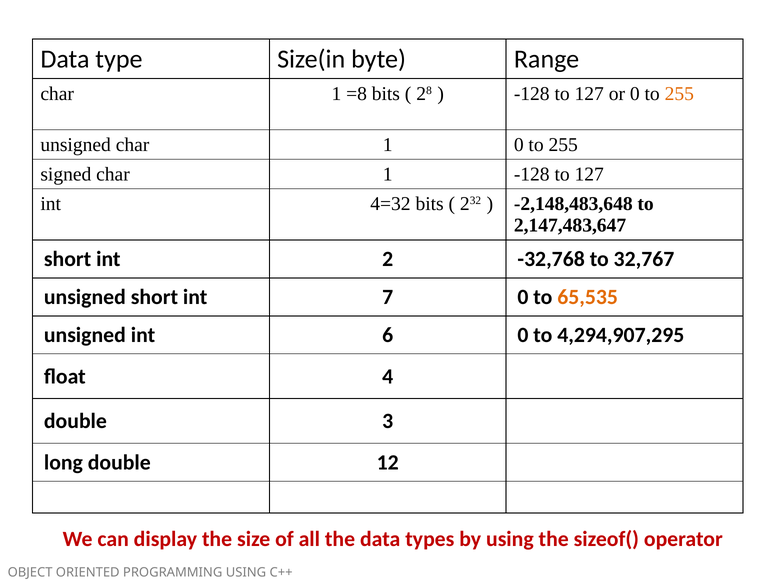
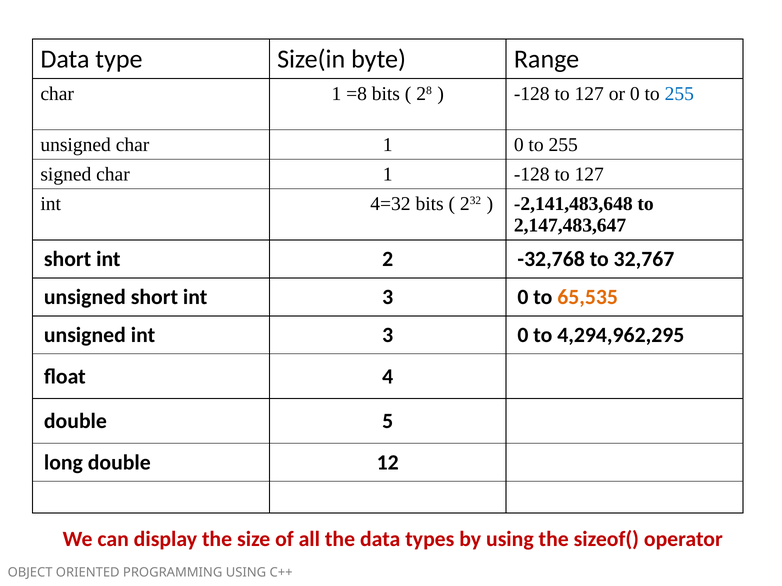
255 at (679, 94) colour: orange -> blue
-2,148,483,648: -2,148,483,648 -> -2,141,483,648
short int 7: 7 -> 3
unsigned int 6: 6 -> 3
4,294,907,295: 4,294,907,295 -> 4,294,962,295
3: 3 -> 5
